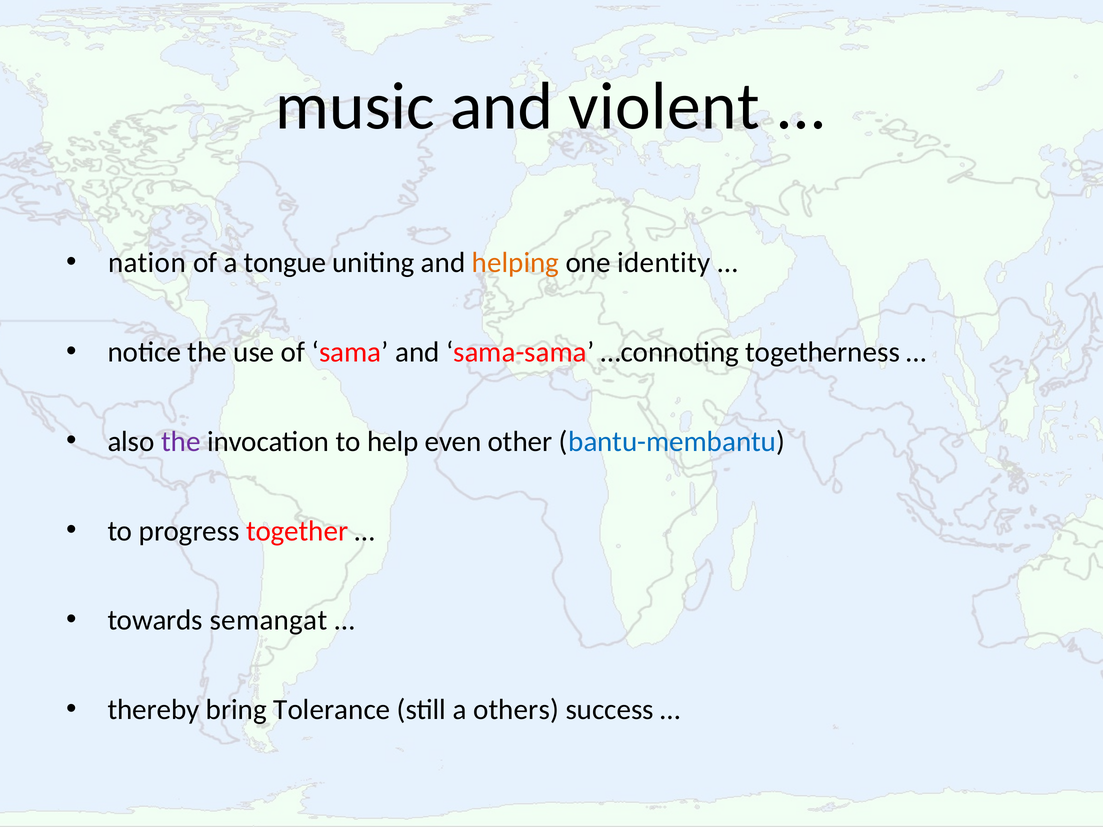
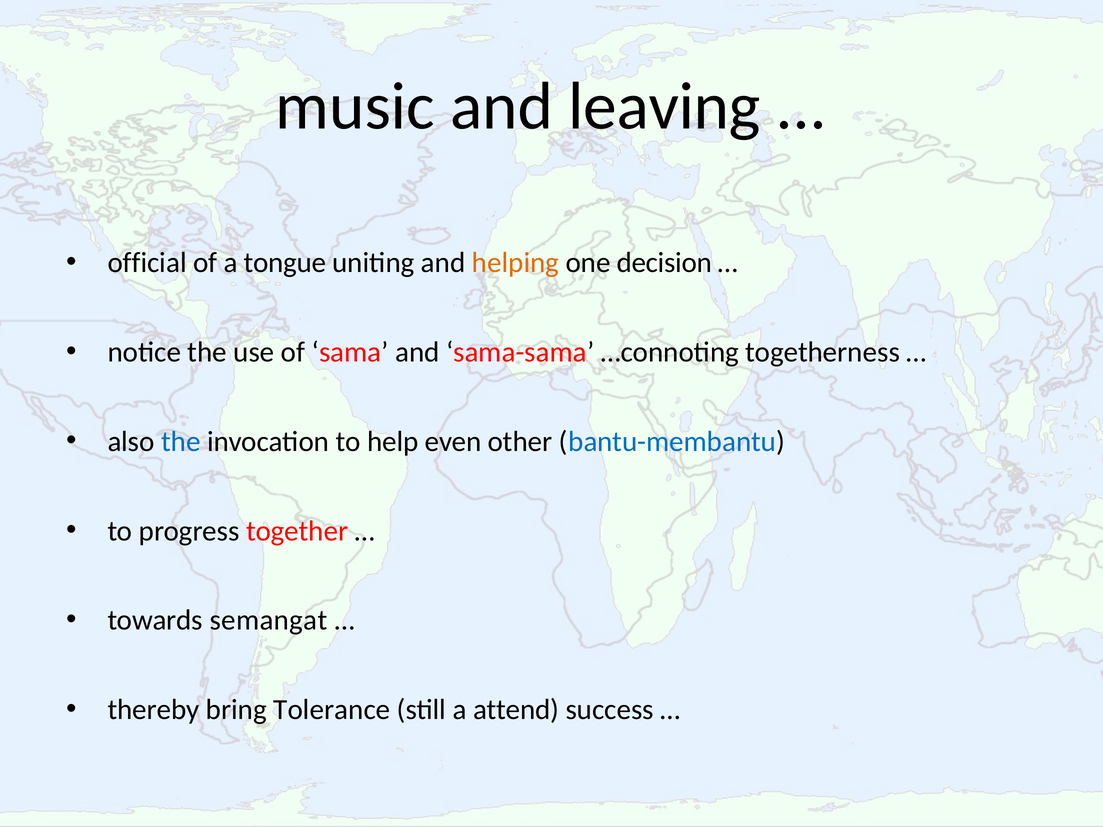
violent: violent -> leaving
nation: nation -> official
identity: identity -> decision
the at (181, 442) colour: purple -> blue
others: others -> attend
